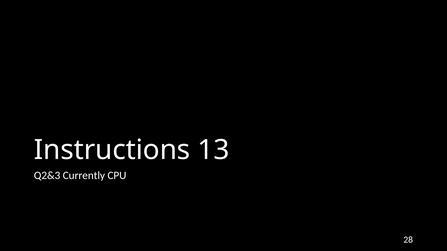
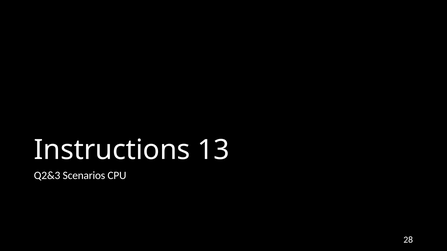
Currently: Currently -> Scenarios
